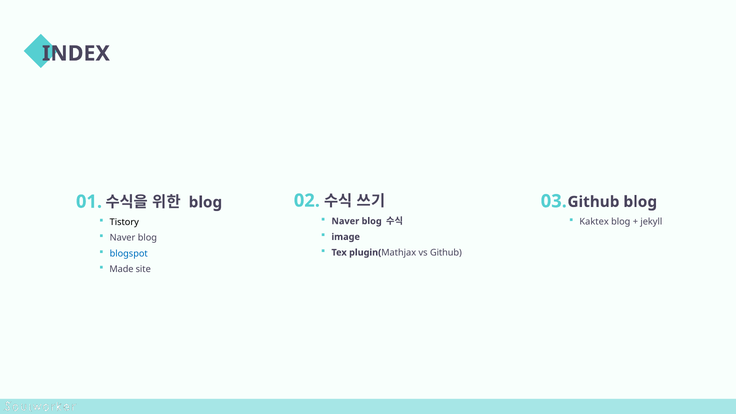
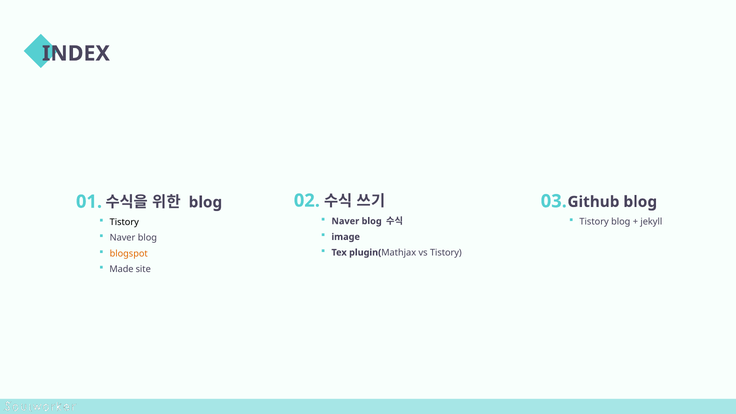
Kaktex at (594, 222): Kaktex -> Tistory
vs Github: Github -> Tistory
blogspot colour: blue -> orange
